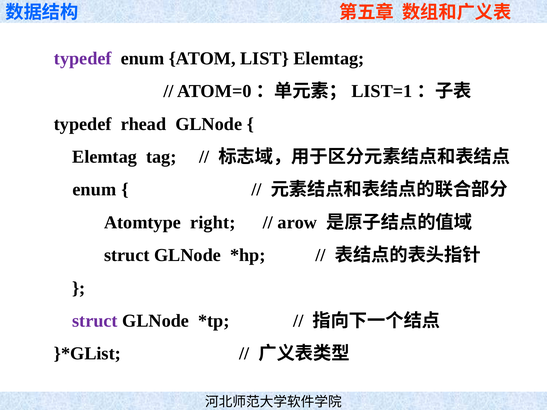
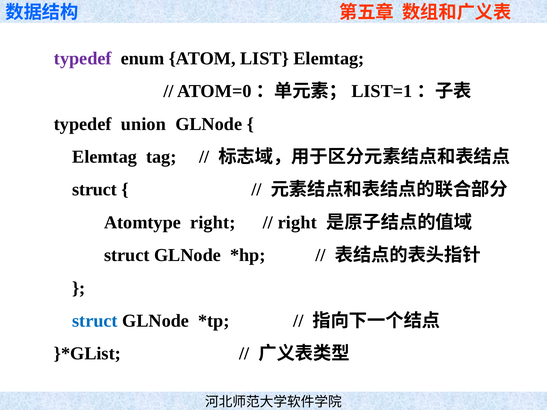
rhead: rhead -> union
enum at (94, 190): enum -> struct
arow at (297, 223): arow -> right
struct at (95, 321) colour: purple -> blue
